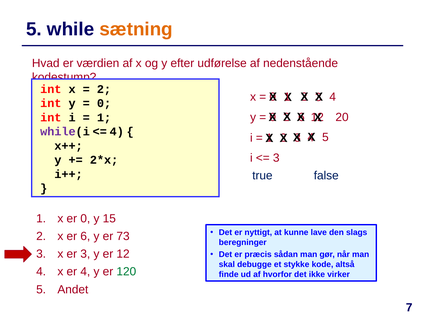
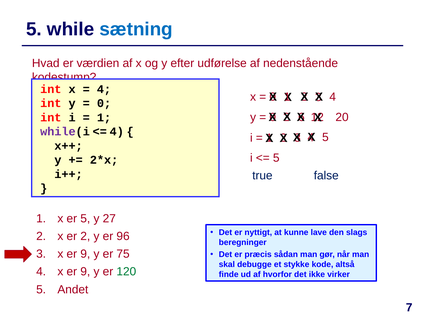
sætning colour: orange -> blue
2 at (104, 89): 2 -> 4
3 at (276, 158): 3 -> 5
er 0: 0 -> 5
15: 15 -> 27
er 6: 6 -> 2
73: 73 -> 96
3 x er 3: 3 -> 9
er 12: 12 -> 75
4 x er 4: 4 -> 9
